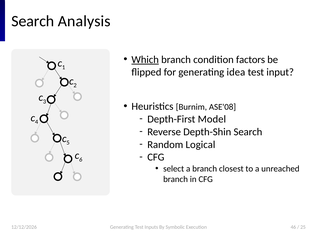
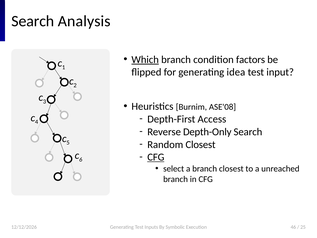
Model: Model -> Access
Depth-Shin: Depth-Shin -> Depth-Only
Random Logical: Logical -> Closest
CFG at (156, 157) underline: none -> present
